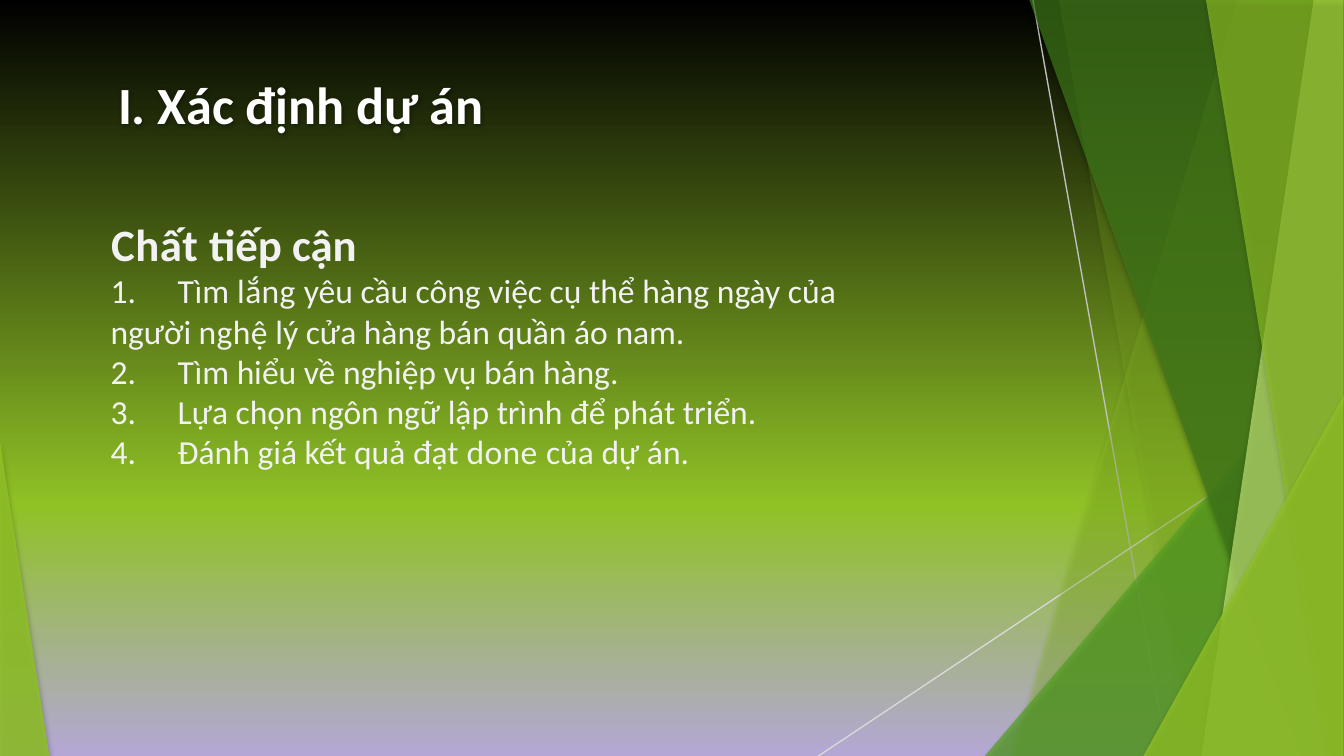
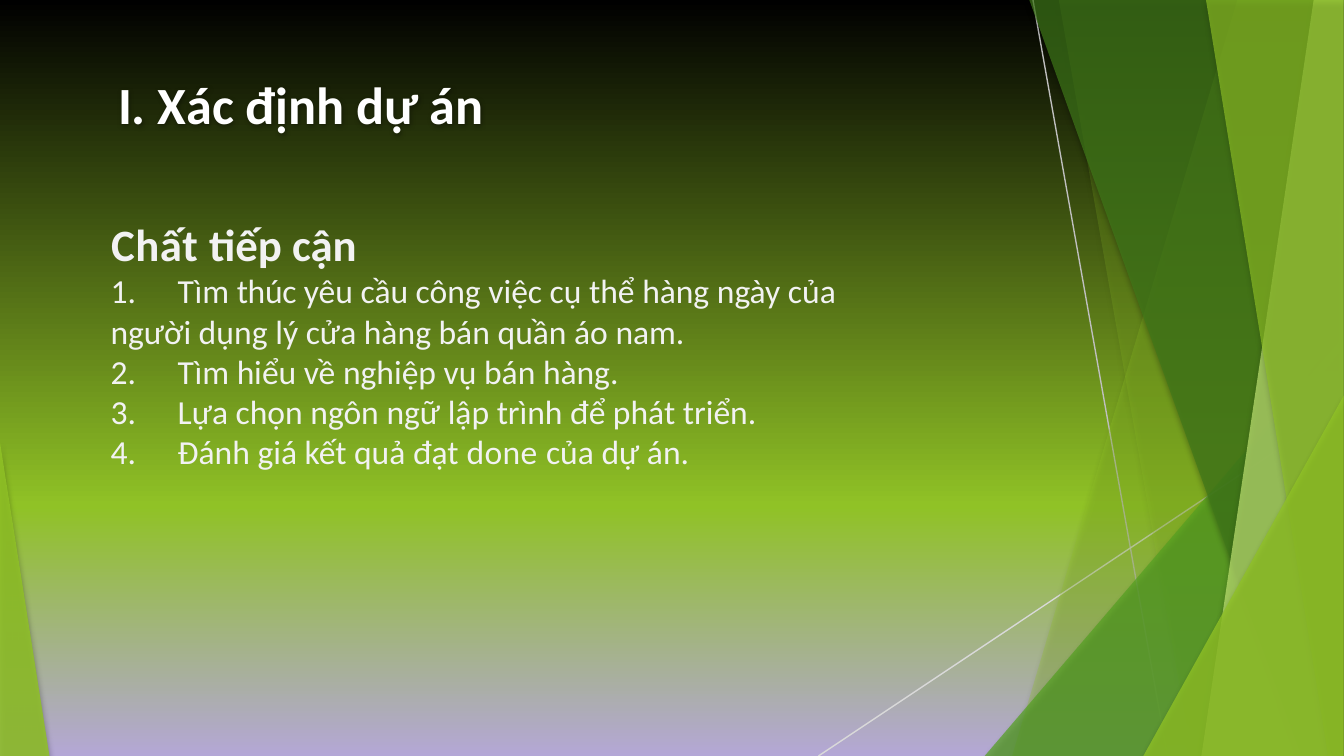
lắng: lắng -> thúc
nghệ: nghệ -> dụng
